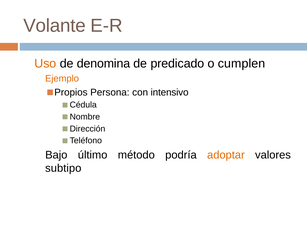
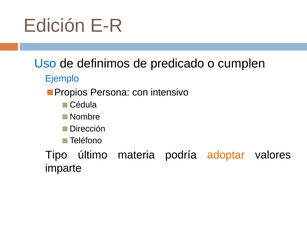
Volante: Volante -> Edición
Uso colour: orange -> blue
denomina: denomina -> definimos
Ejemplo colour: orange -> blue
Bajo: Bajo -> Tipo
método: método -> materia
subtipo: subtipo -> imparte
